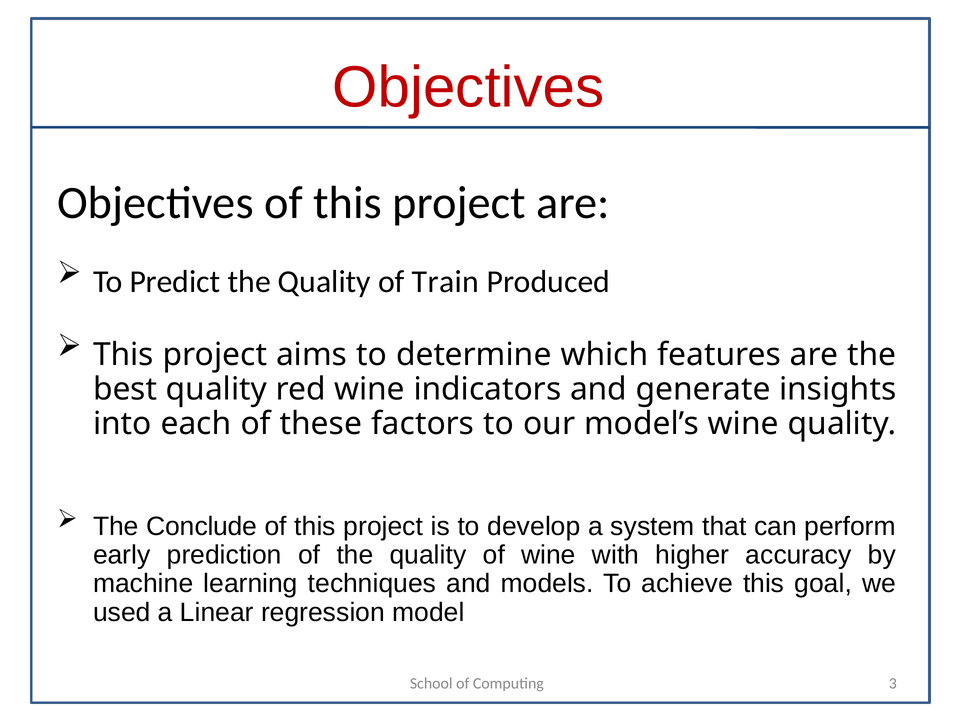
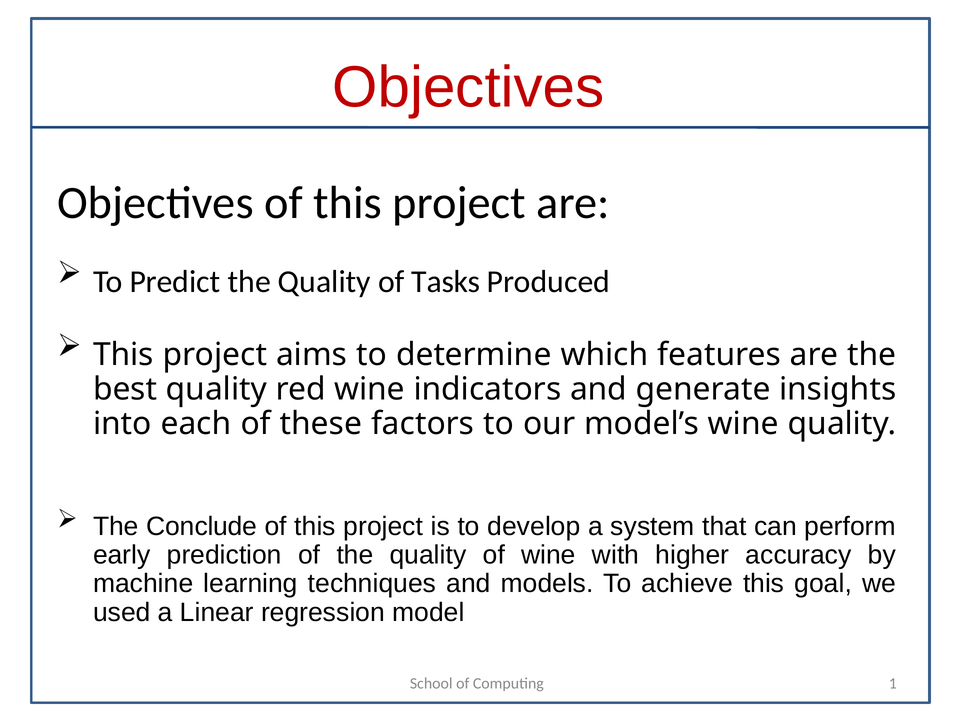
Train: Train -> Tasks
3: 3 -> 1
